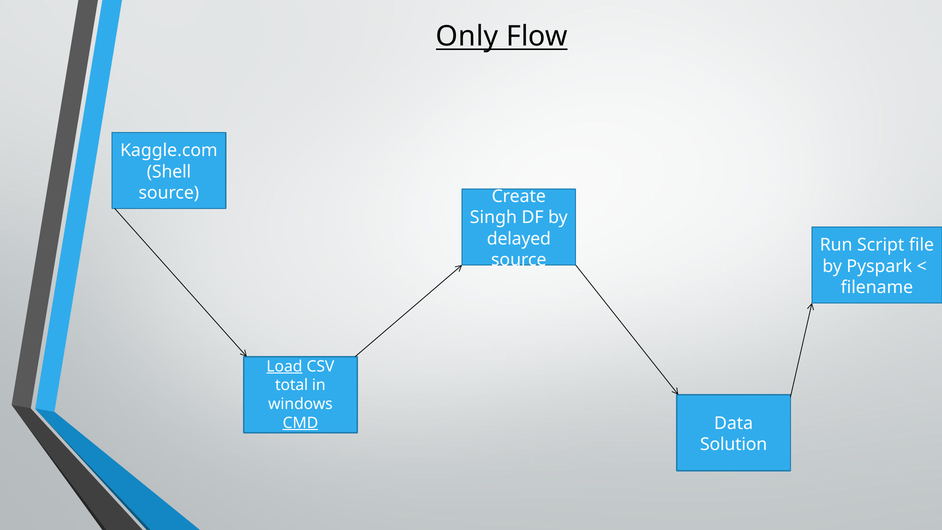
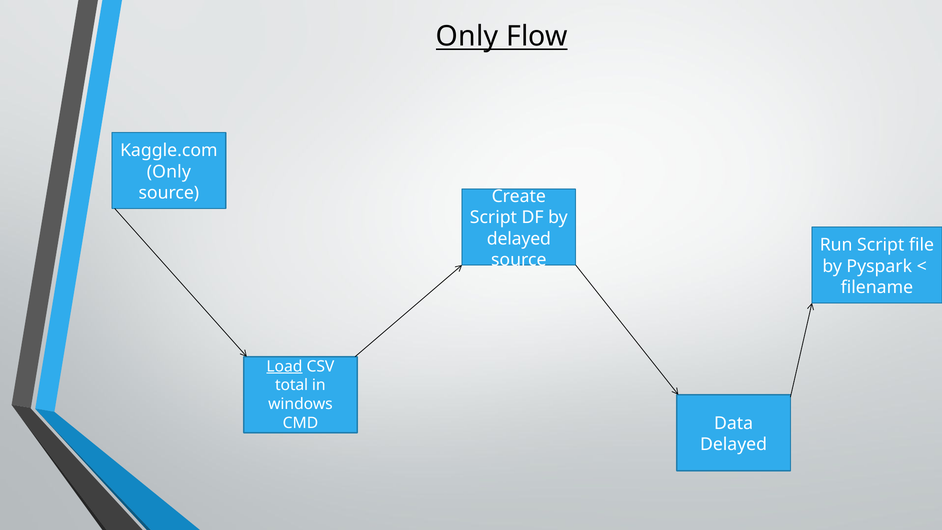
Shell at (169, 172): Shell -> Only
Singh at (493, 218): Singh -> Script
CMD underline: present -> none
Solution at (734, 444): Solution -> Delayed
